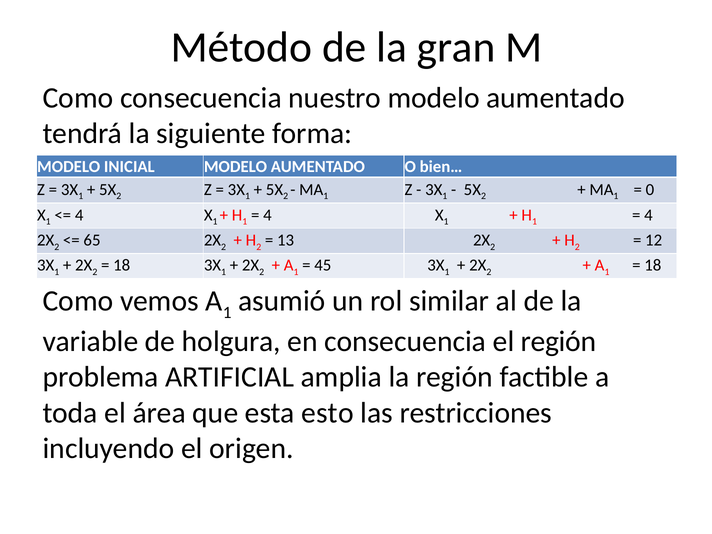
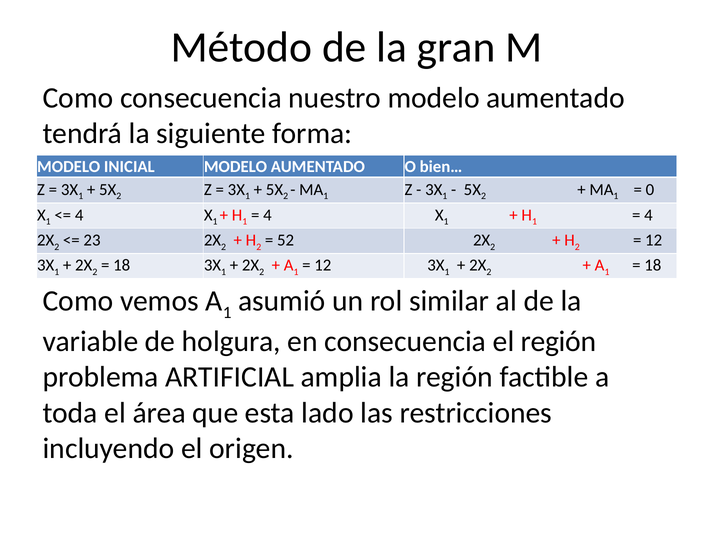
65: 65 -> 23
13: 13 -> 52
45 at (323, 265): 45 -> 12
esto: esto -> lado
